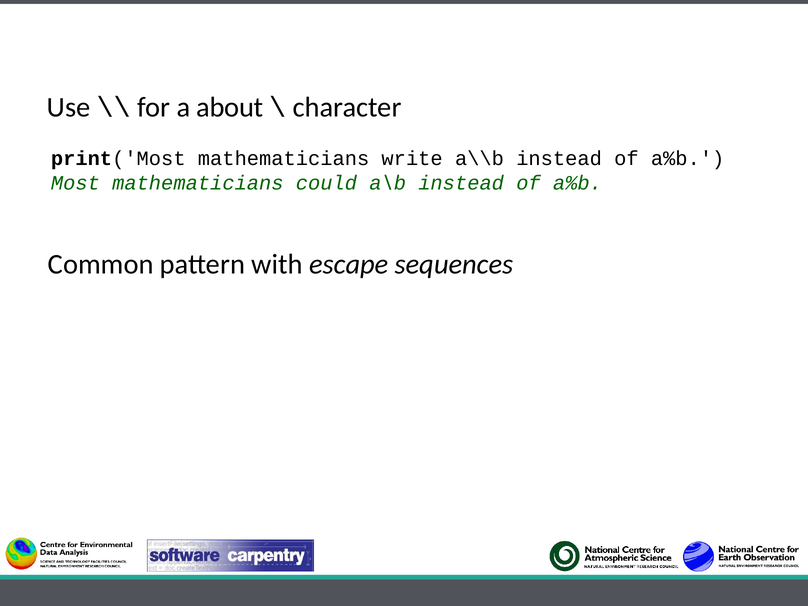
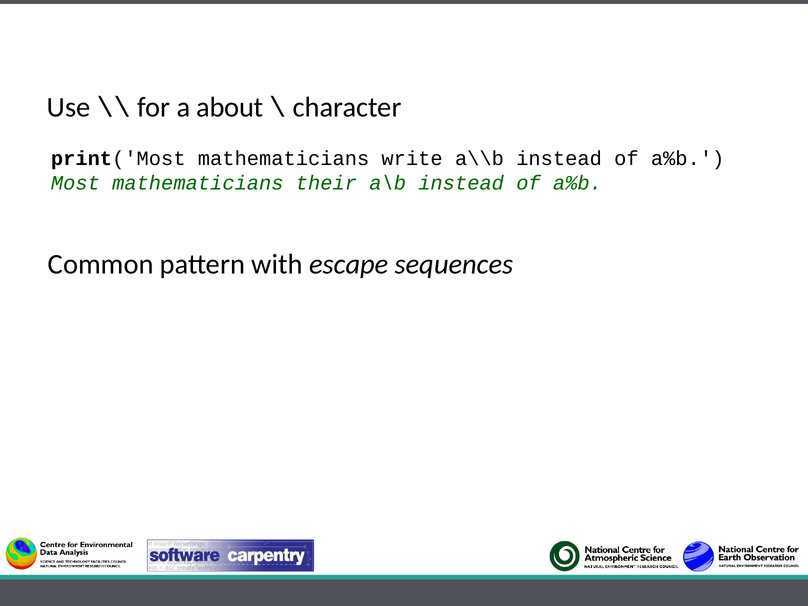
could: could -> their
